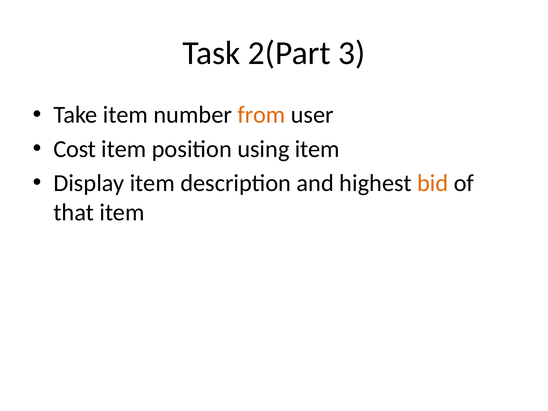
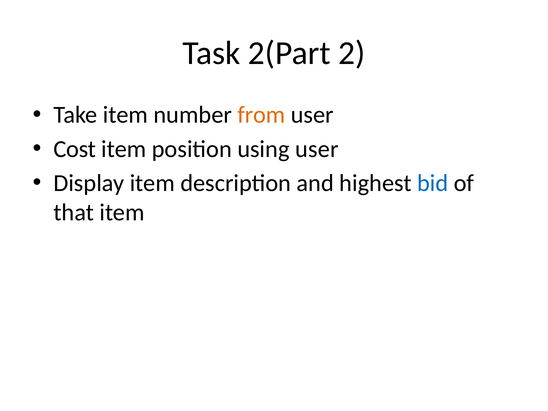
3: 3 -> 2
using item: item -> user
bid colour: orange -> blue
